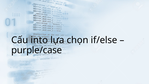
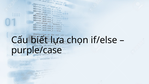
into: into -> biết
